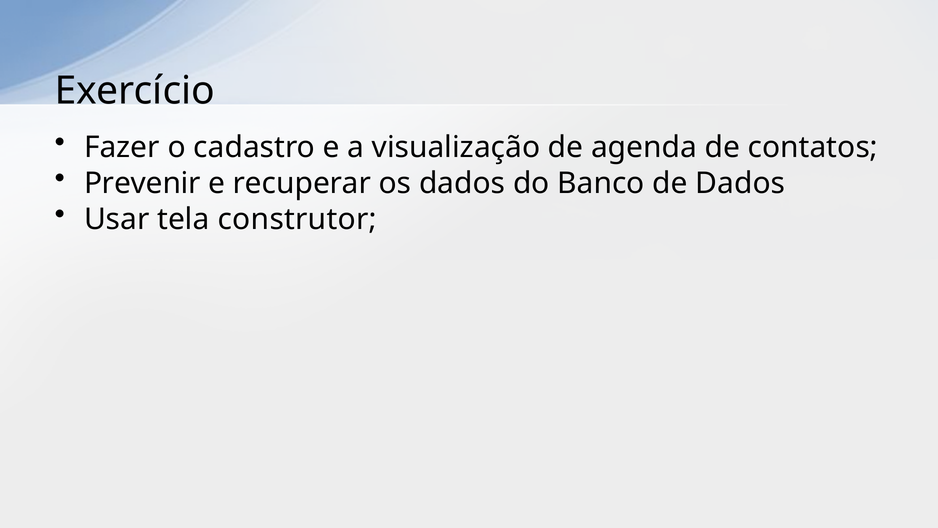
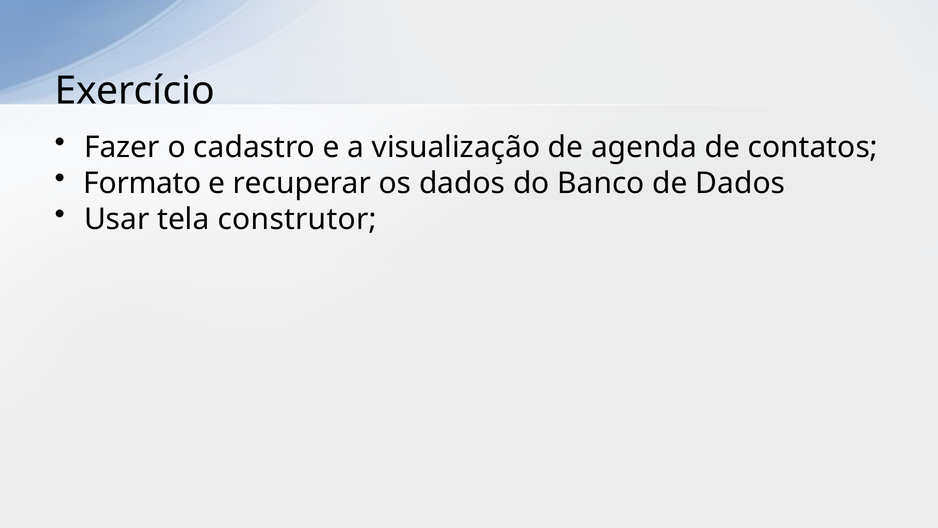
Prevenir: Prevenir -> Formato
